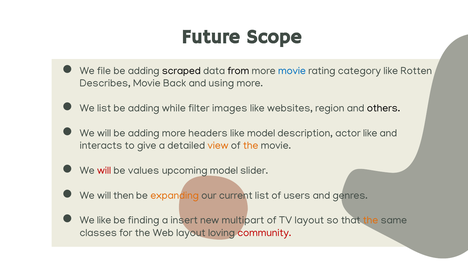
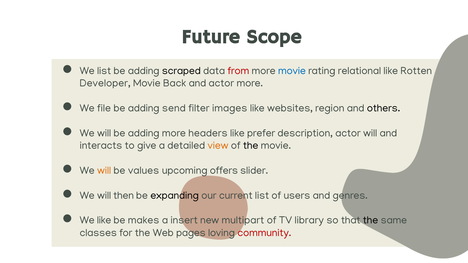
We file: file -> list
from colour: black -> red
category: category -> relational
Describes: Describes -> Developer
and using: using -> actor
We list: list -> file
while: while -> send
like model: model -> prefer
actor like: like -> will
the at (251, 146) colour: orange -> black
will at (104, 171) colour: red -> orange
upcoming model: model -> offers
expanding colour: orange -> black
finding: finding -> makes
TV layout: layout -> library
the at (371, 220) colour: orange -> black
Web layout: layout -> pages
